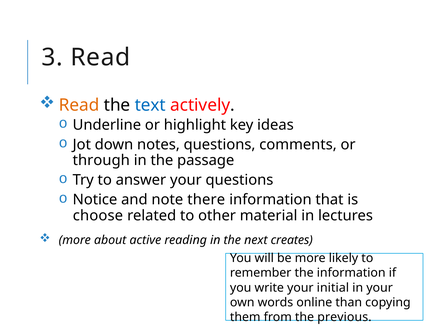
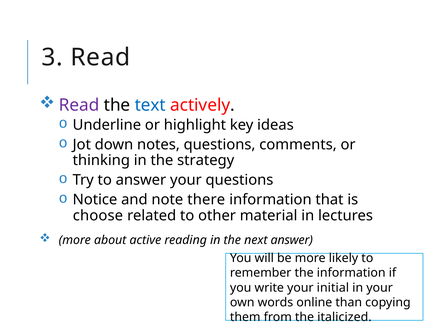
Read at (79, 105) colour: orange -> purple
through: through -> thinking
passage: passage -> strategy
next creates: creates -> answer
previous: previous -> italicized
